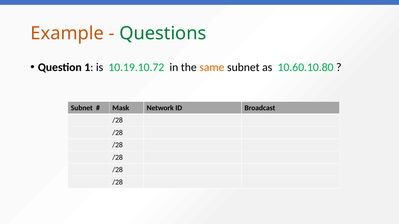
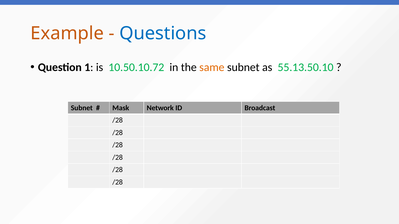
Questions colour: green -> blue
10.19.10.72: 10.19.10.72 -> 10.50.10.72
10.60.10.80: 10.60.10.80 -> 55.13.50.10
